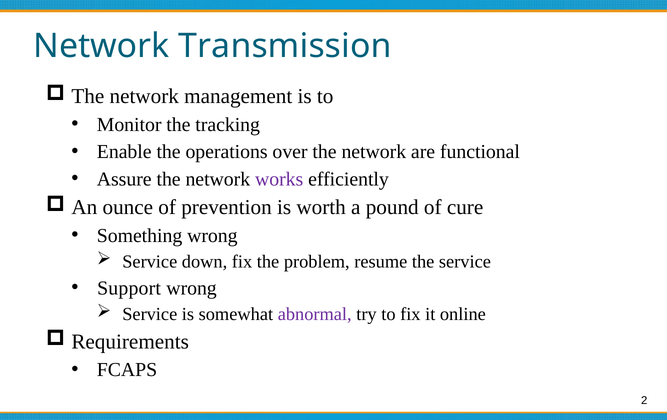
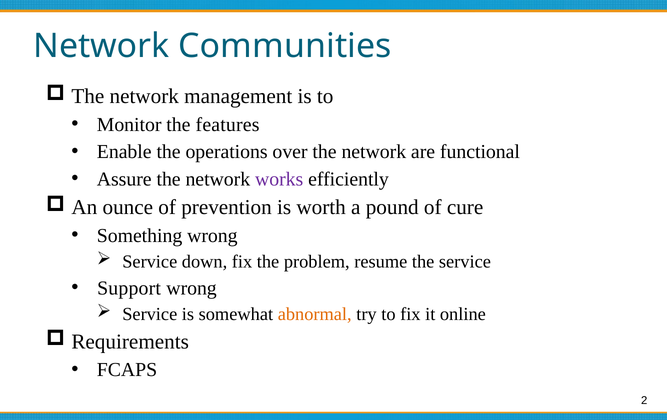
Transmission: Transmission -> Communities
tracking: tracking -> features
abnormal colour: purple -> orange
